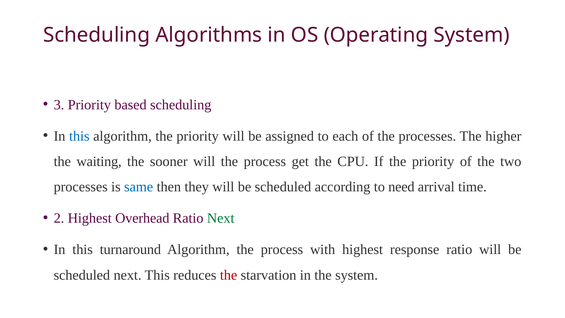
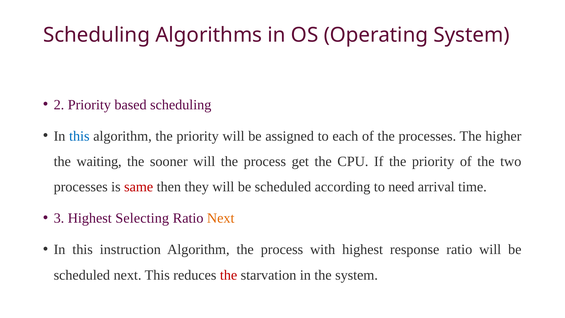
3: 3 -> 2
same colour: blue -> red
2: 2 -> 3
Overhead: Overhead -> Selecting
Next at (221, 218) colour: green -> orange
turnaround: turnaround -> instruction
